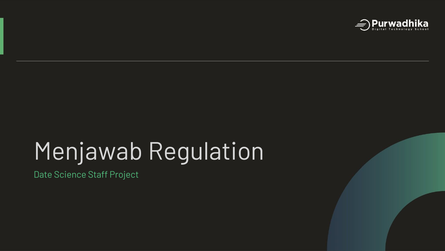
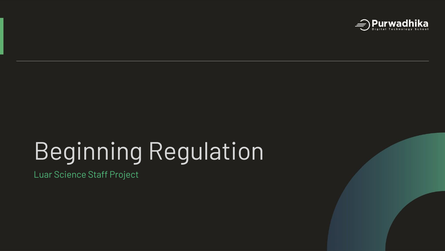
Menjawab: Menjawab -> Beginning
Date: Date -> Luar
